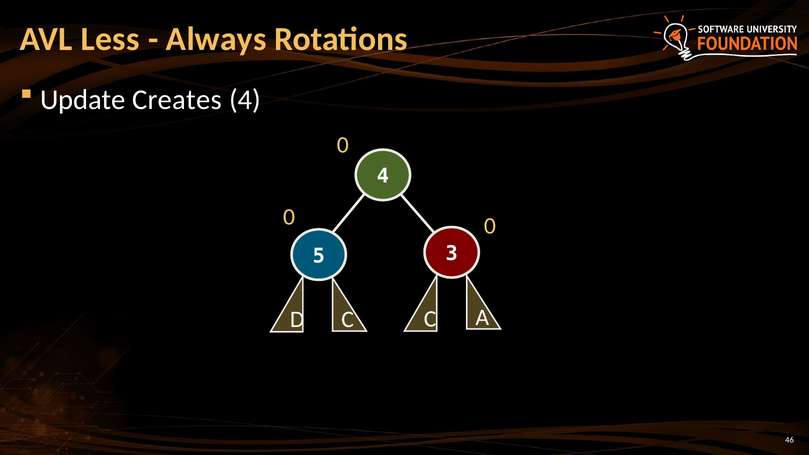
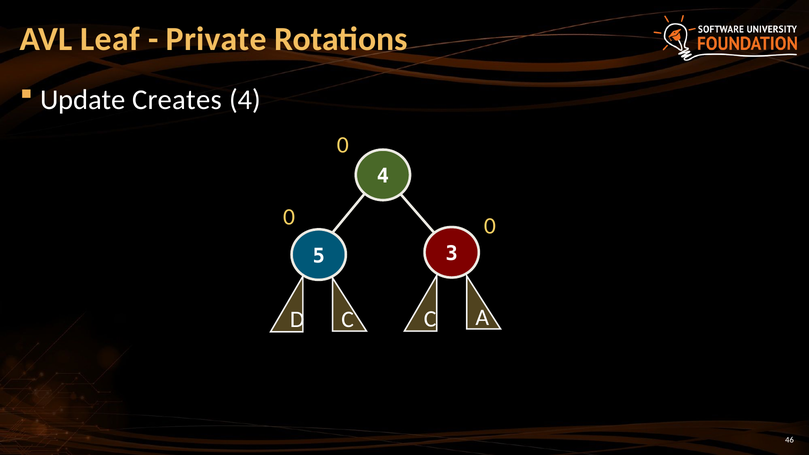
Less: Less -> Leaf
Always: Always -> Private
